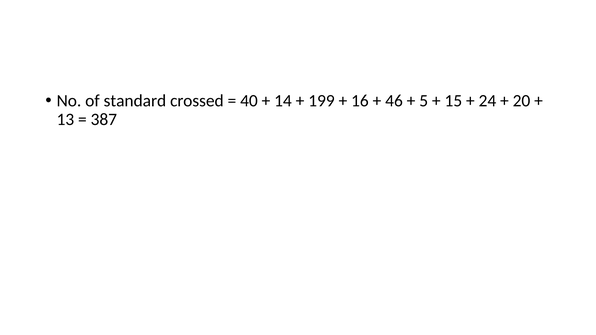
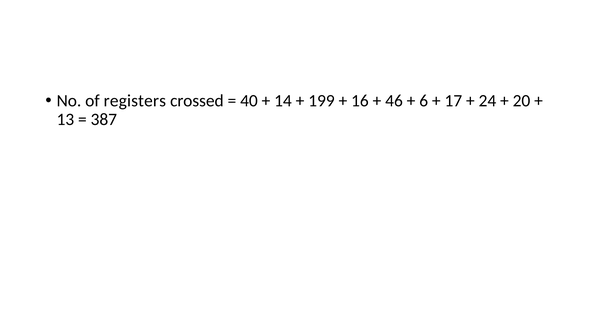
standard: standard -> registers
5: 5 -> 6
15: 15 -> 17
